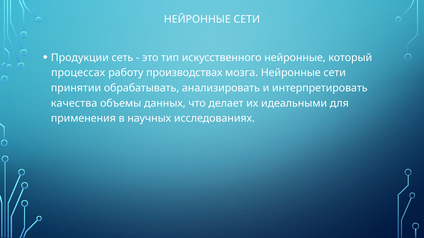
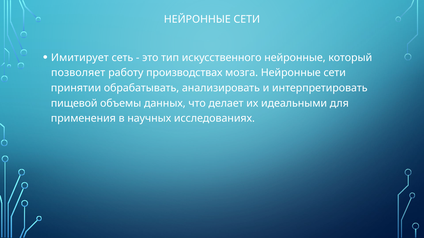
Продукции: Продукции -> Имитирует
процессах: процессах -> позволяет
качества: качества -> пищевой
